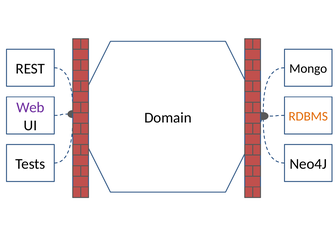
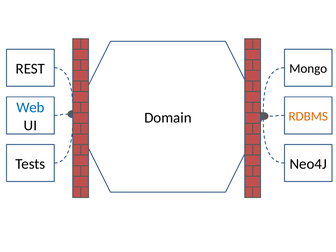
Web colour: purple -> blue
